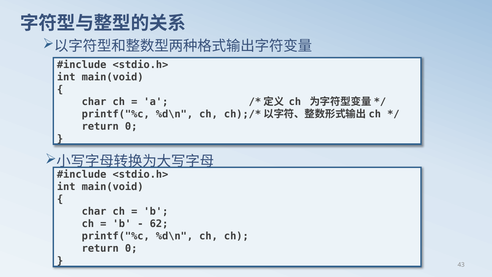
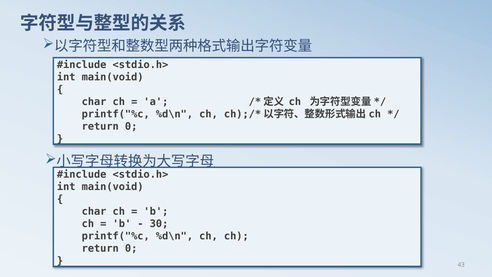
62: 62 -> 30
